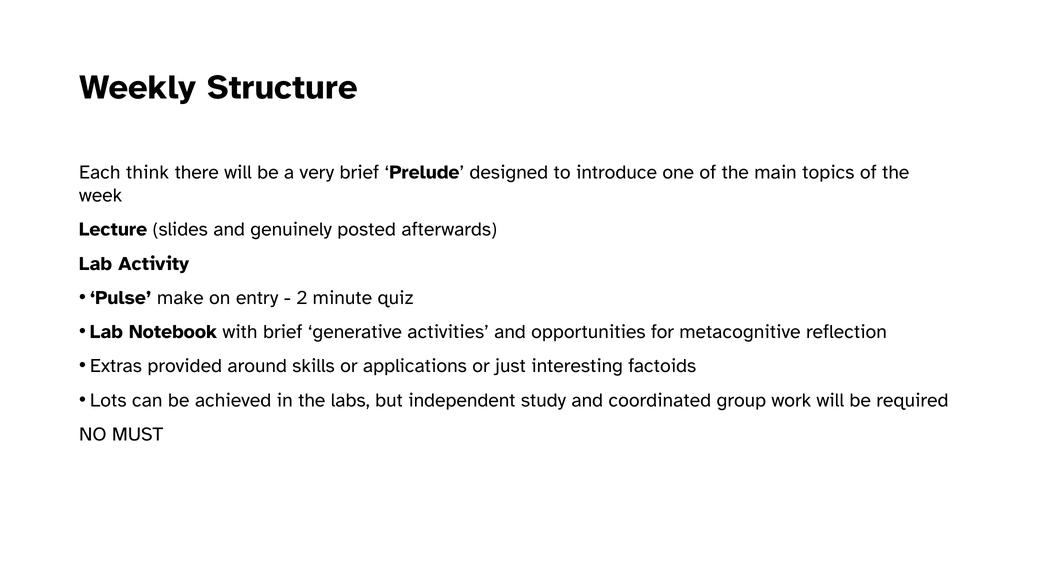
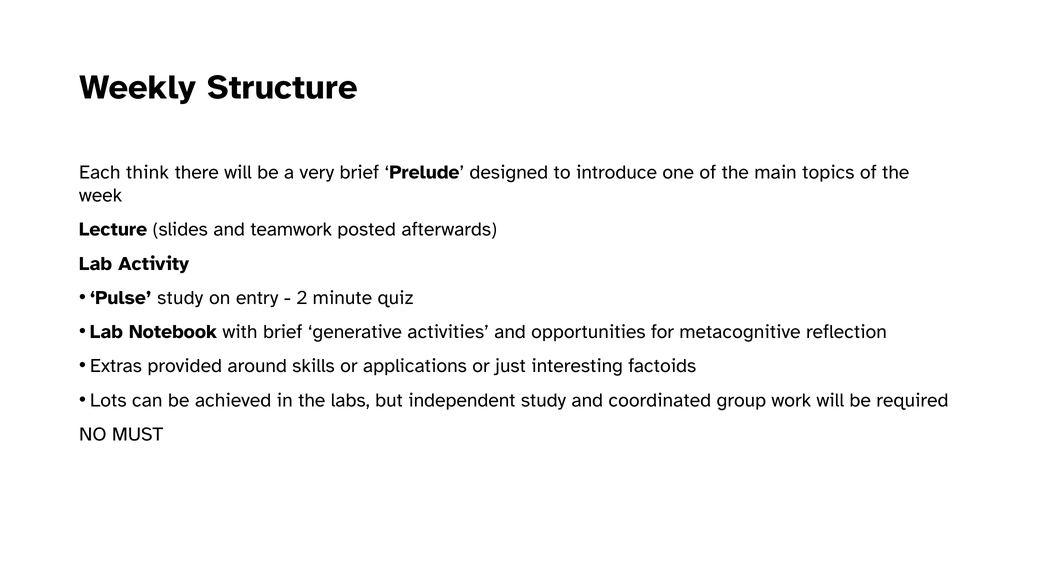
genuinely: genuinely -> teamwork
Pulse make: make -> study
